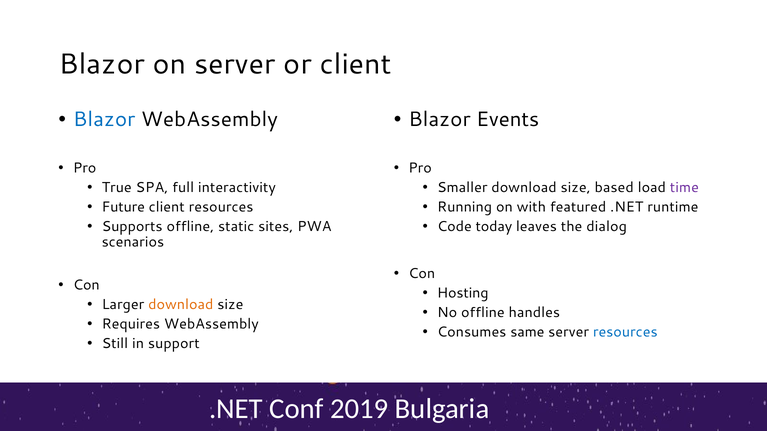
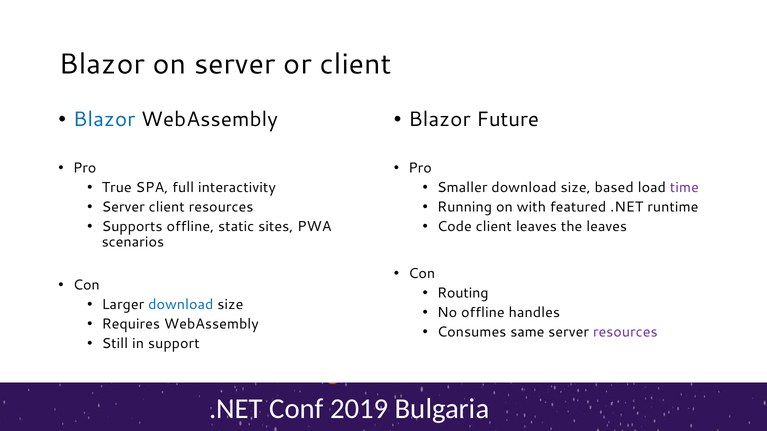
Events: Events -> Future
Future at (123, 207): Future -> Server
Code today: today -> client
the dialog: dialog -> leaves
Hosting: Hosting -> Routing
download at (181, 305) colour: orange -> blue
resources at (625, 332) colour: blue -> purple
